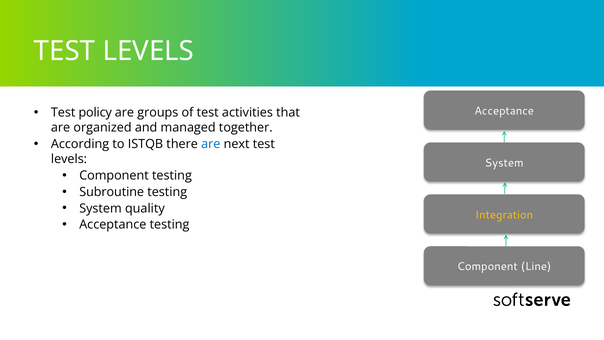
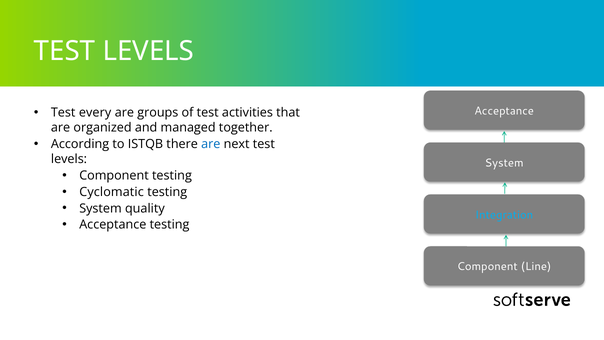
policy: policy -> every
Subroutine: Subroutine -> Cyclomatic
Integration colour: yellow -> light blue
